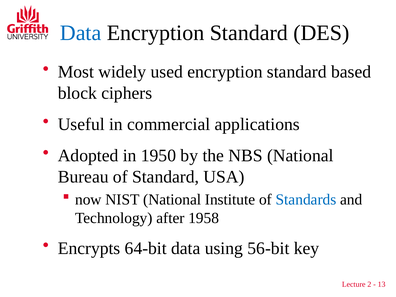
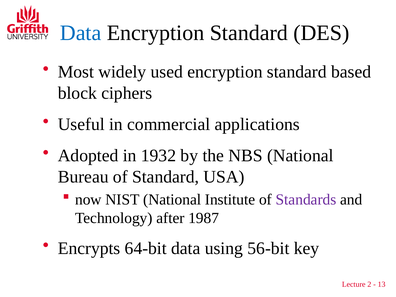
1950: 1950 -> 1932
Standards colour: blue -> purple
1958: 1958 -> 1987
